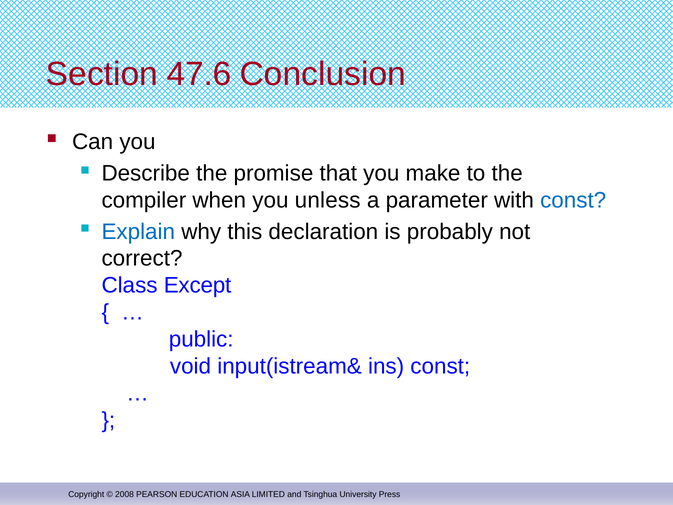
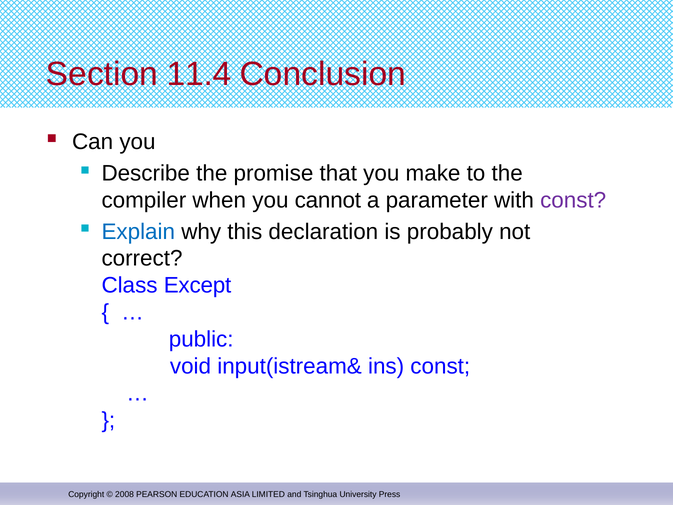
47.6: 47.6 -> 11.4
unless: unless -> cannot
const at (573, 200) colour: blue -> purple
